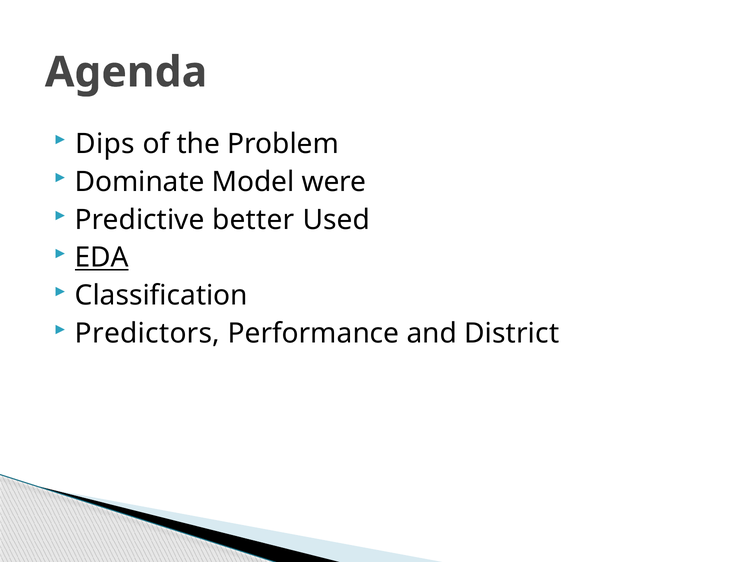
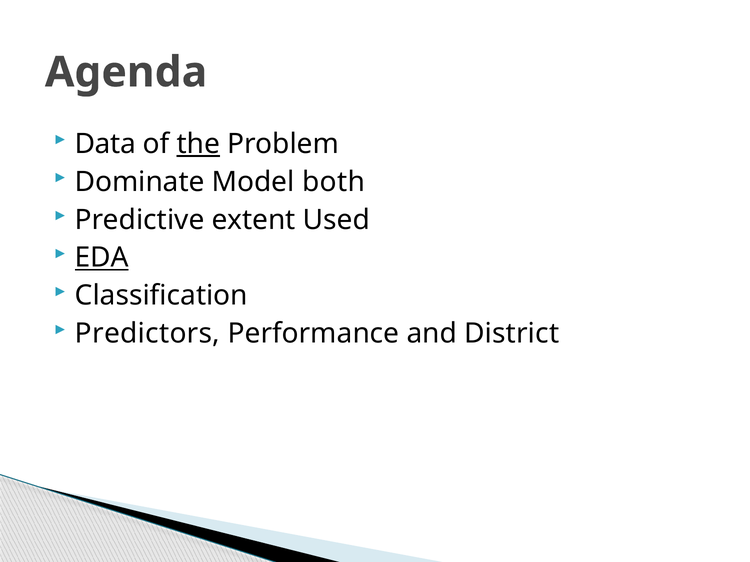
Dips: Dips -> Data
the underline: none -> present
were: were -> both
better: better -> extent
